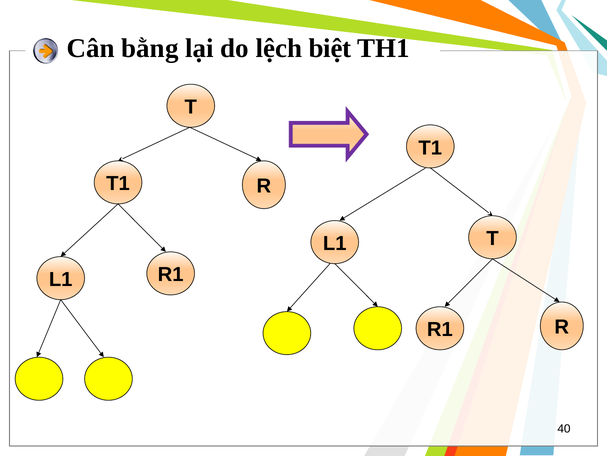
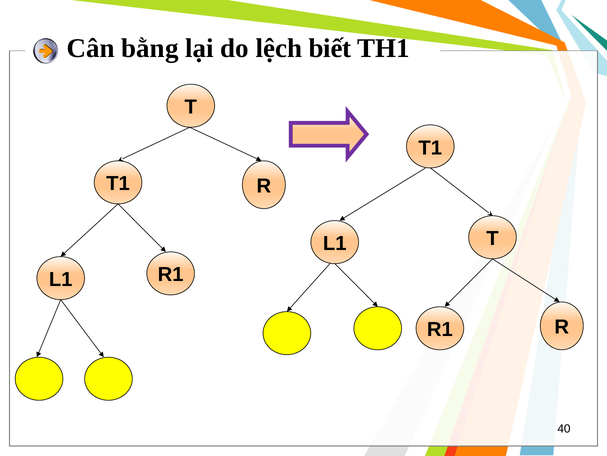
biệt: biệt -> biết
